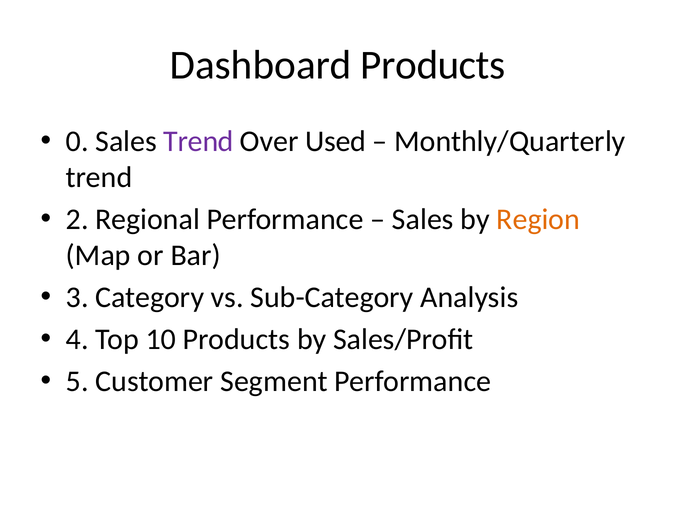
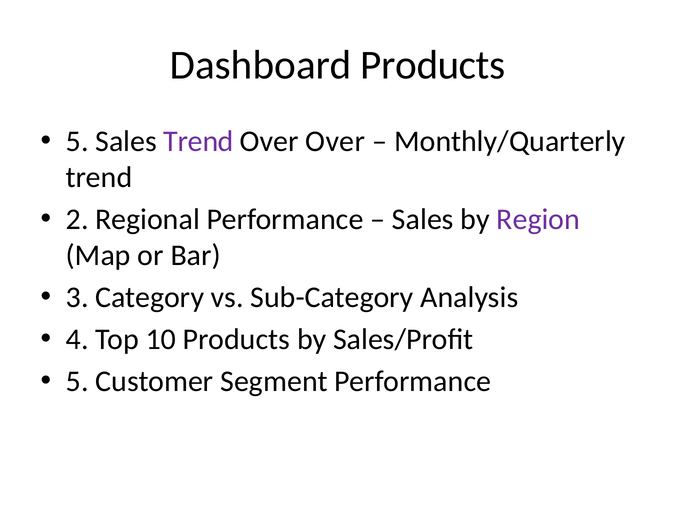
0 at (77, 142): 0 -> 5
Over Used: Used -> Over
Region colour: orange -> purple
